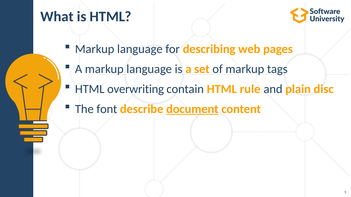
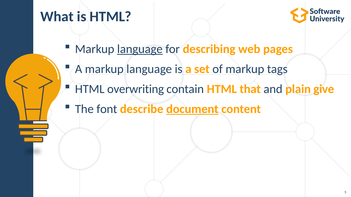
language at (140, 49) underline: none -> present
rule: rule -> that
disc: disc -> give
